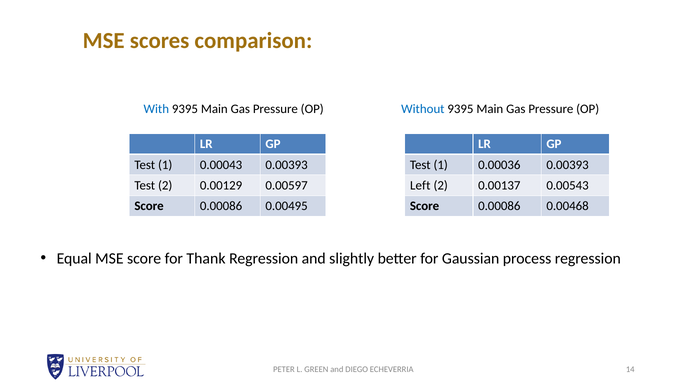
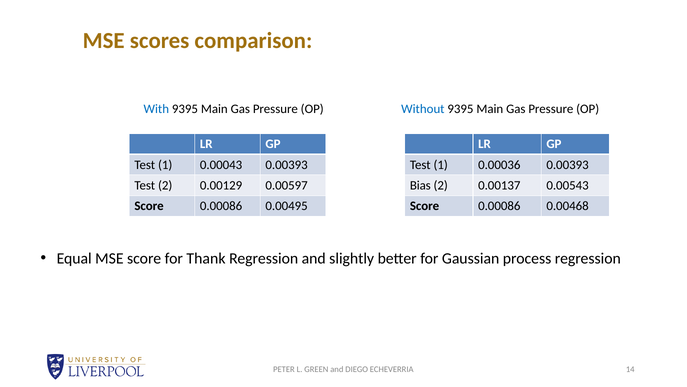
Left: Left -> Bias
